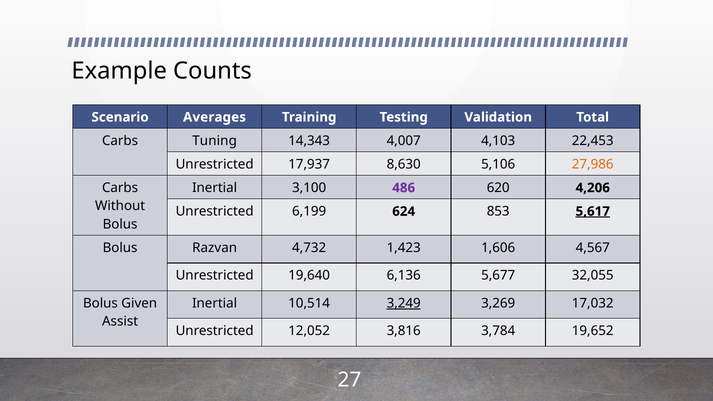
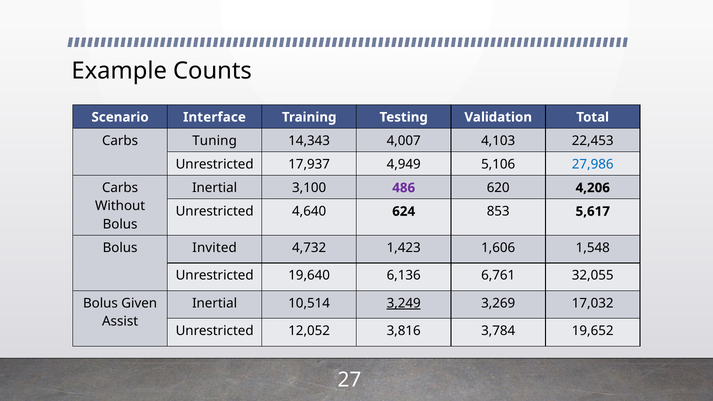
Averages: Averages -> Interface
8,630: 8,630 -> 4,949
27,986 colour: orange -> blue
6,199: 6,199 -> 4,640
5,617 underline: present -> none
Razvan: Razvan -> Invited
4,567: 4,567 -> 1,548
5,677: 5,677 -> 6,761
